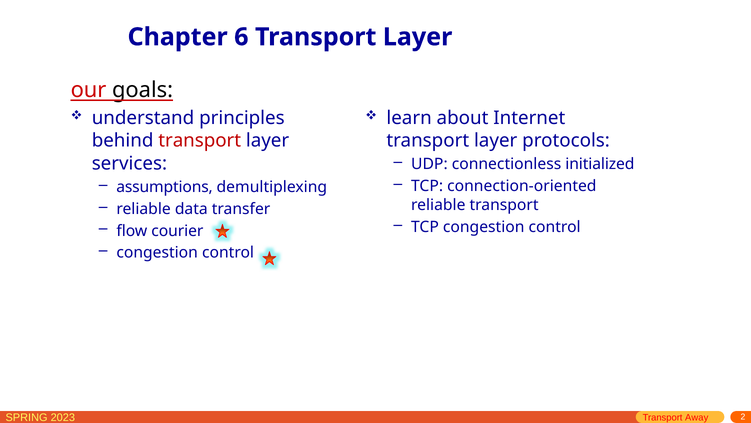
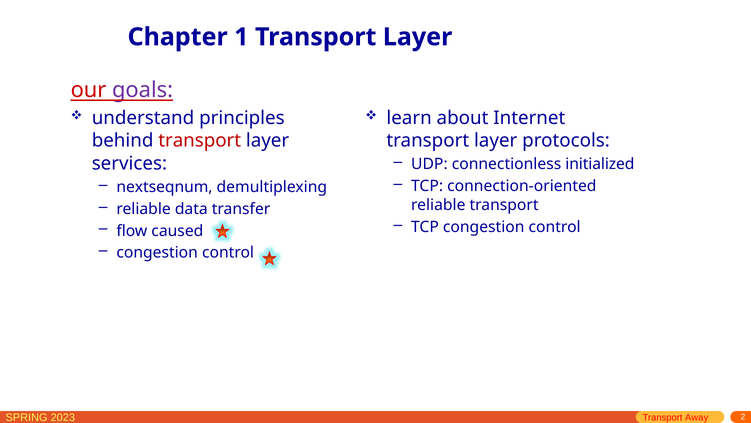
6: 6 -> 1
goals colour: black -> purple
assumptions: assumptions -> nextseqnum
courier: courier -> caused
